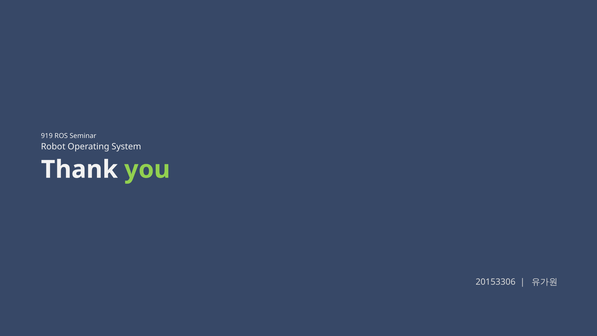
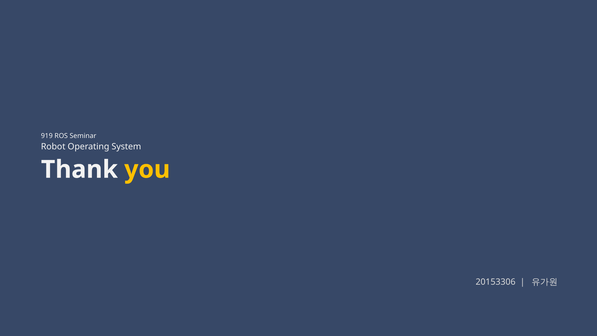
you colour: light green -> yellow
